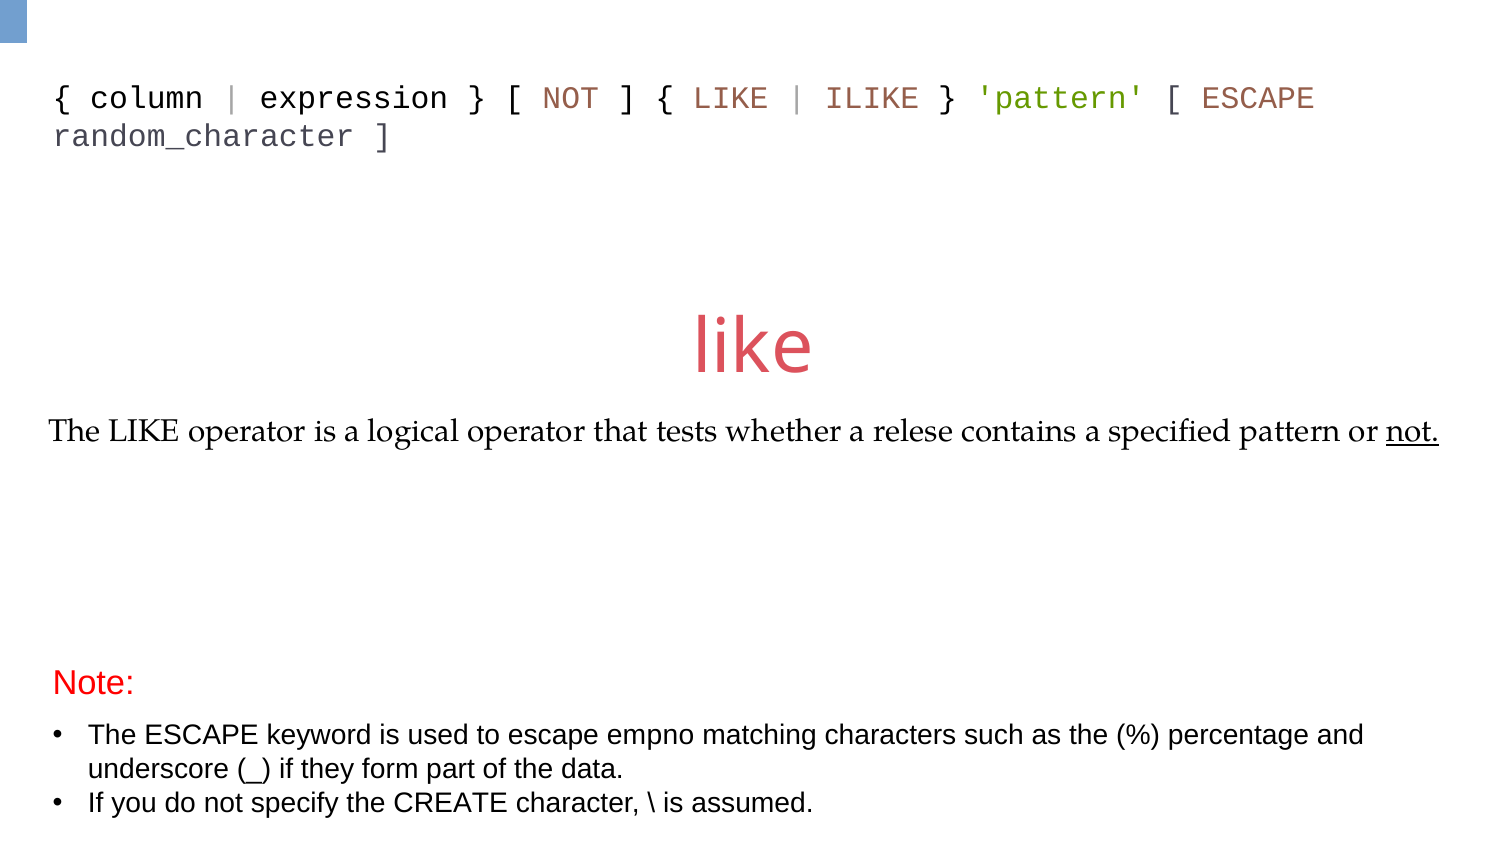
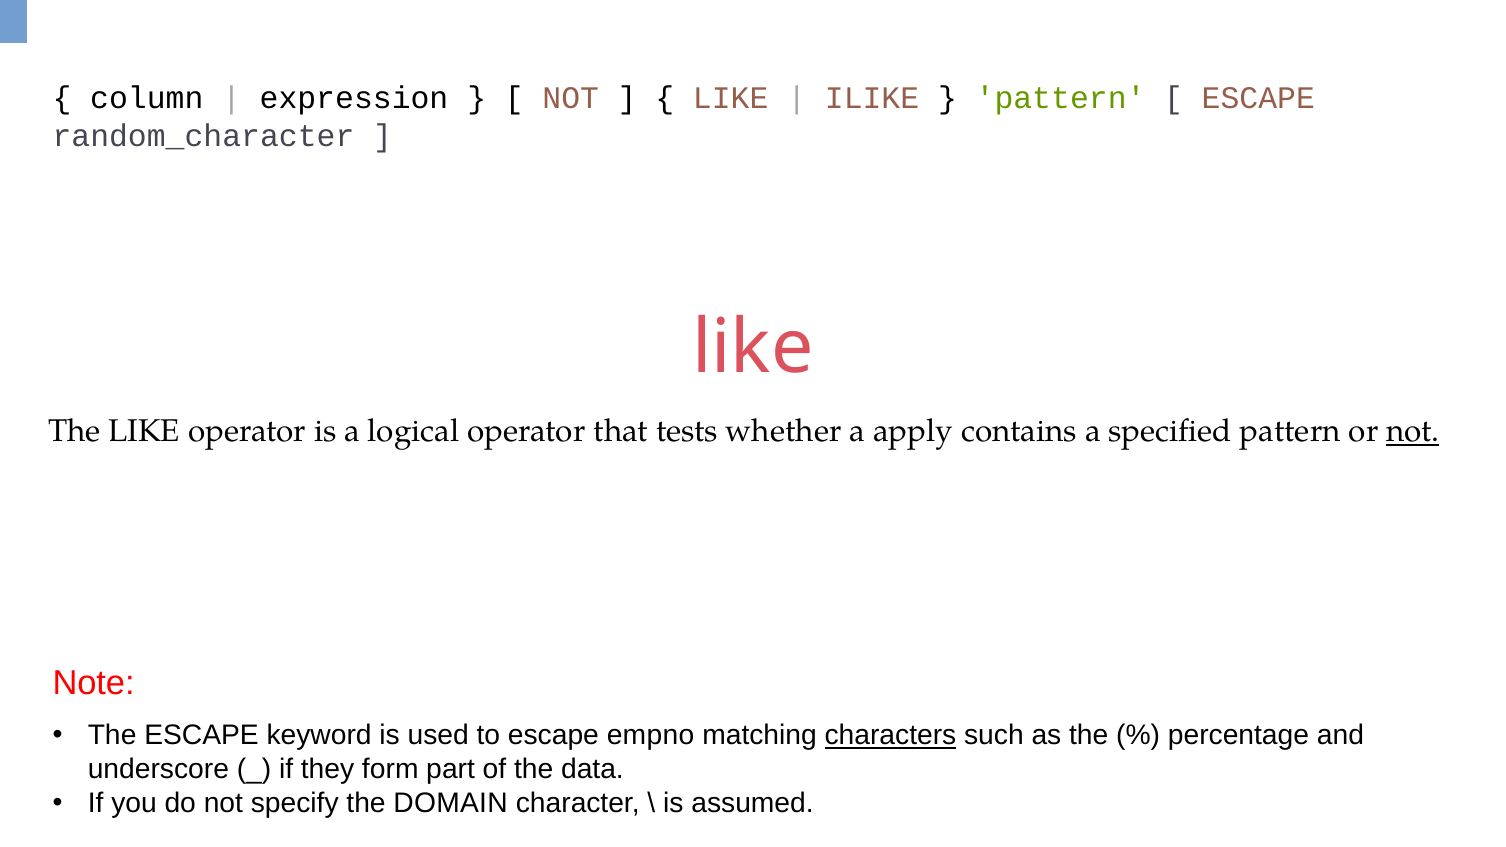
relese: relese -> apply
characters underline: none -> present
CREATE: CREATE -> DOMAIN
